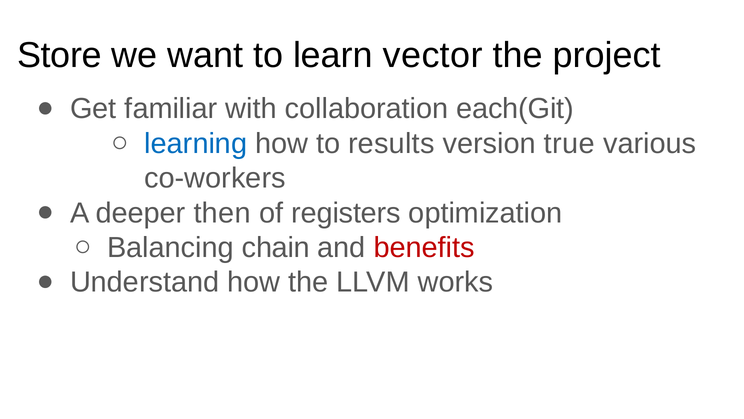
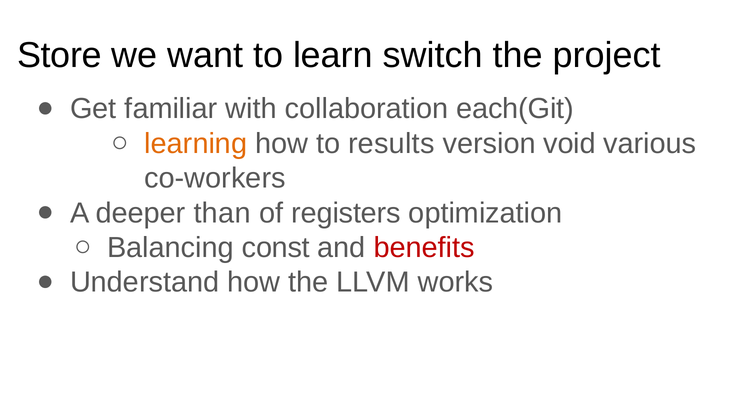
vector: vector -> switch
learning colour: blue -> orange
true: true -> void
then: then -> than
chain: chain -> const
